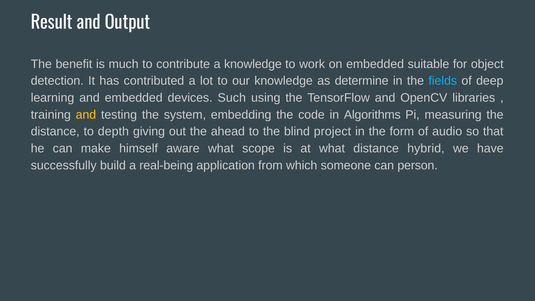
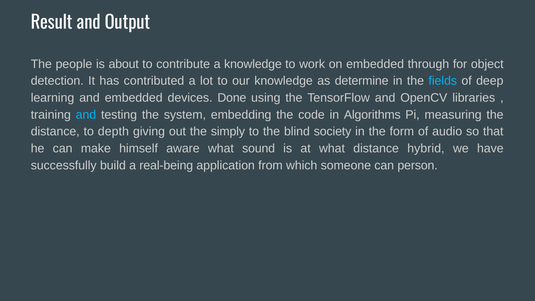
benefit: benefit -> people
much: much -> about
suitable: suitable -> through
Such: Such -> Done
and at (86, 115) colour: yellow -> light blue
ahead: ahead -> simply
project: project -> society
scope: scope -> sound
